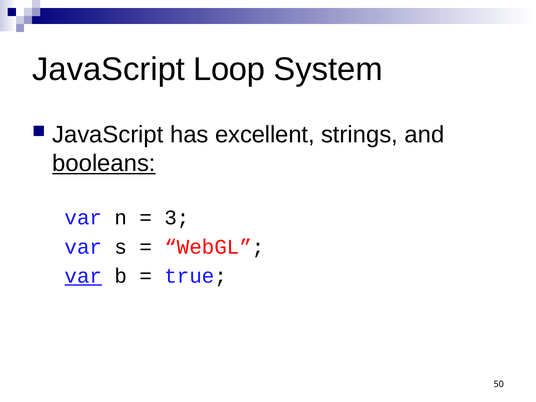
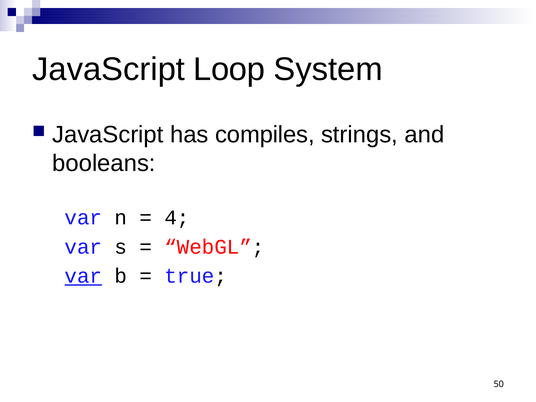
excellent: excellent -> compiles
booleans underline: present -> none
3: 3 -> 4
